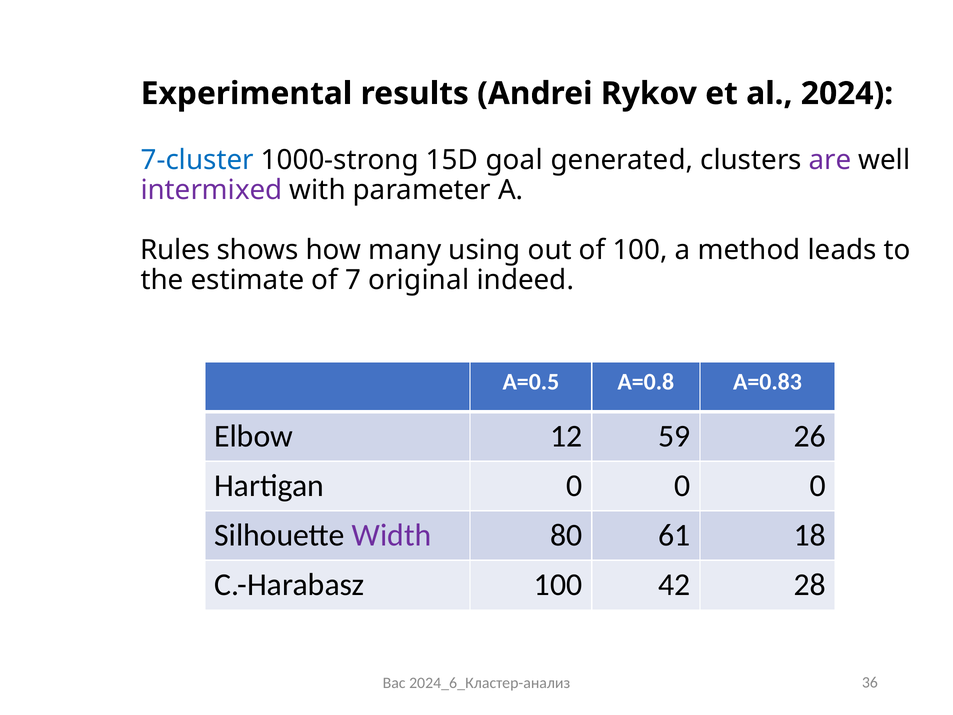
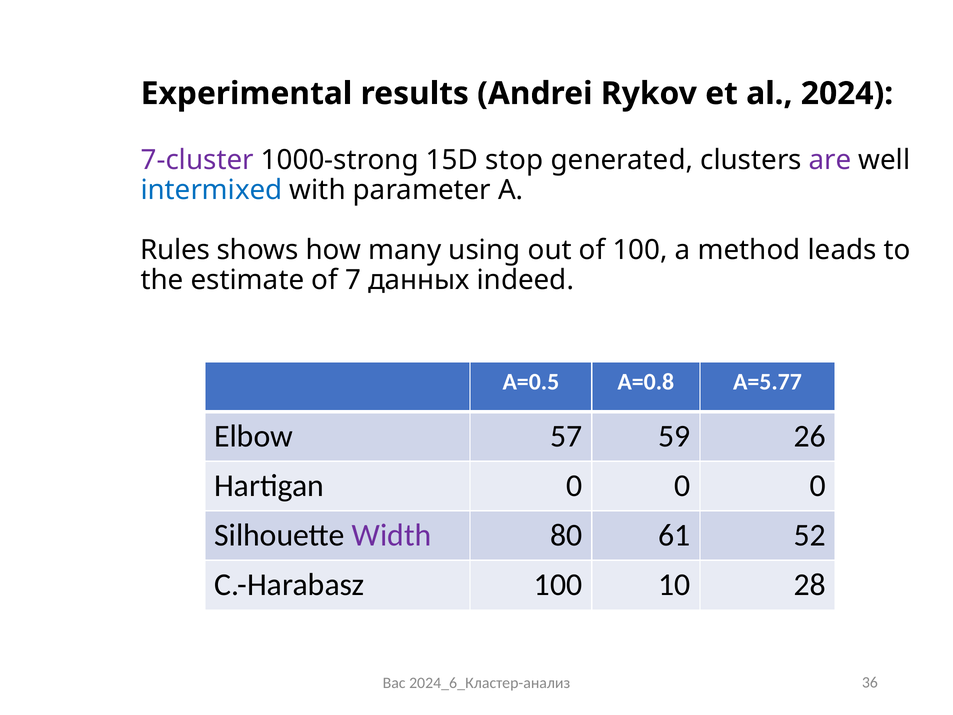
7-cluster colour: blue -> purple
goal: goal -> stop
intermixed colour: purple -> blue
original: original -> данных
A=0.83: A=0.83 -> A=5.77
12: 12 -> 57
18: 18 -> 52
42: 42 -> 10
